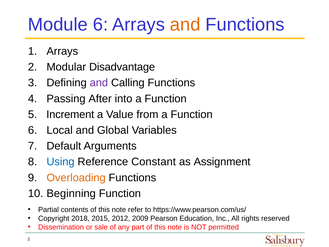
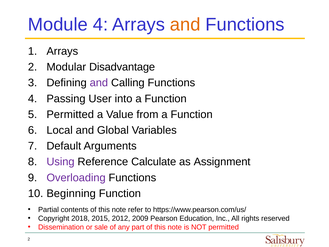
Module 6: 6 -> 4
After: After -> User
Increment at (70, 114): Increment -> Permitted
Using colour: blue -> purple
Constant: Constant -> Calculate
Overloading colour: orange -> purple
